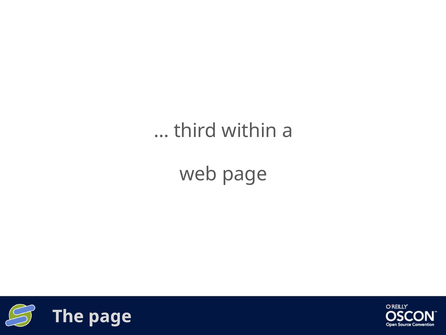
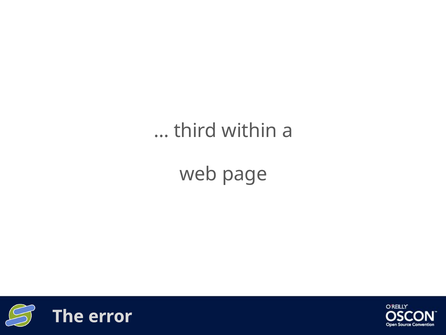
The page: page -> error
